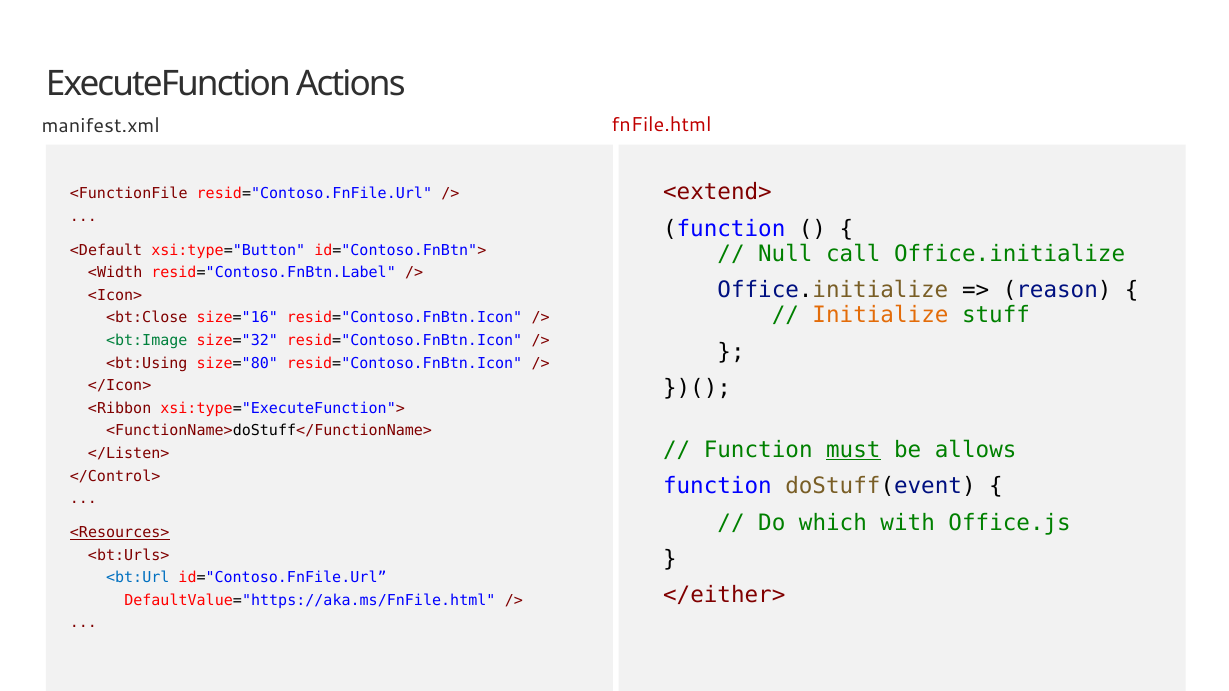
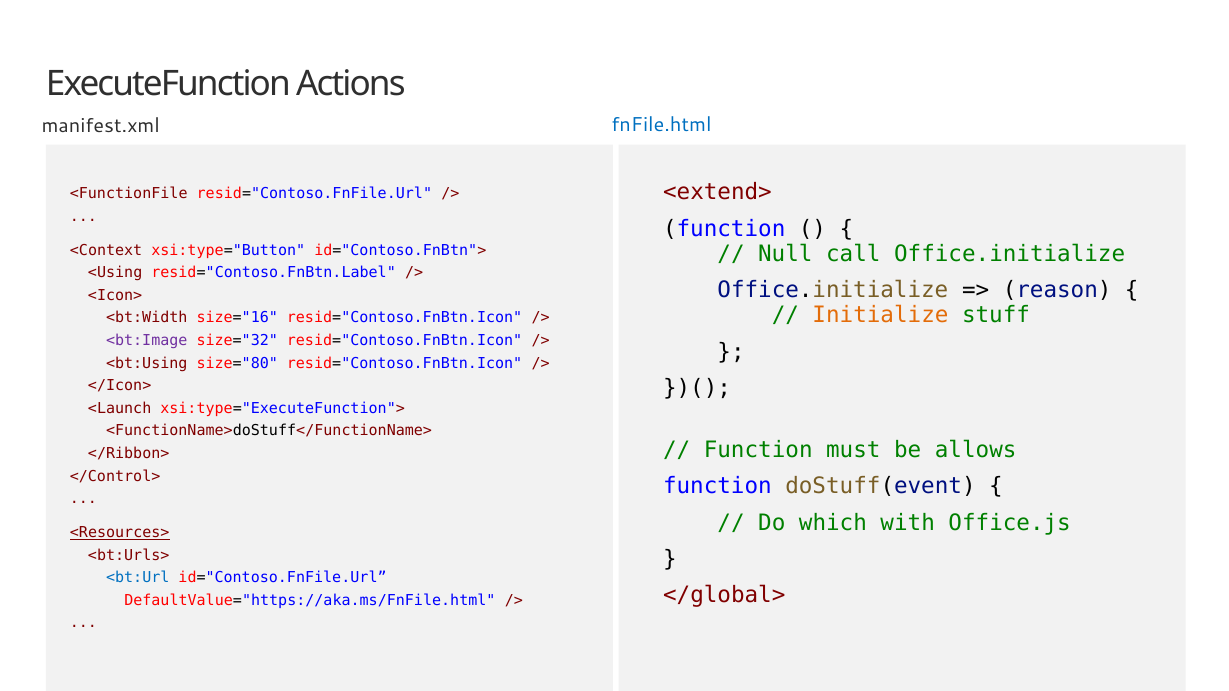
fnFile.html colour: red -> blue
<Default: <Default -> <Context
<Width: <Width -> <Using
<bt:Close: <bt:Close -> <bt:Width
<bt:Image colour: green -> purple
<Ribbon: <Ribbon -> <Launch
must underline: present -> none
</Listen>: </Listen> -> </Ribbon>
</either>: </either> -> </global>
